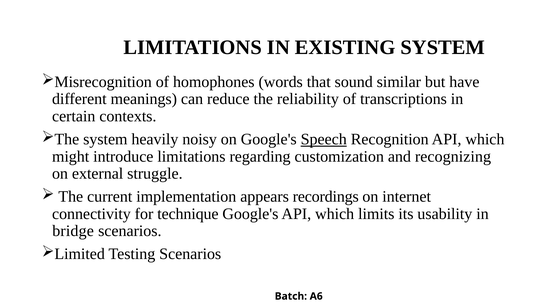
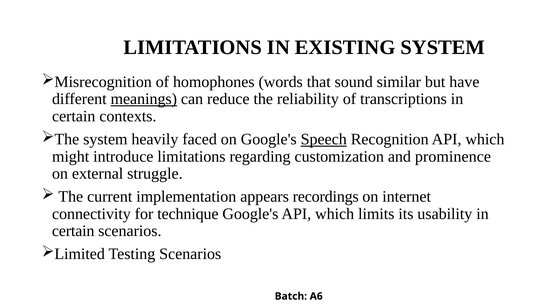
meanings underline: none -> present
noisy: noisy -> faced
recognizing: recognizing -> prominence
bridge at (73, 231): bridge -> certain
